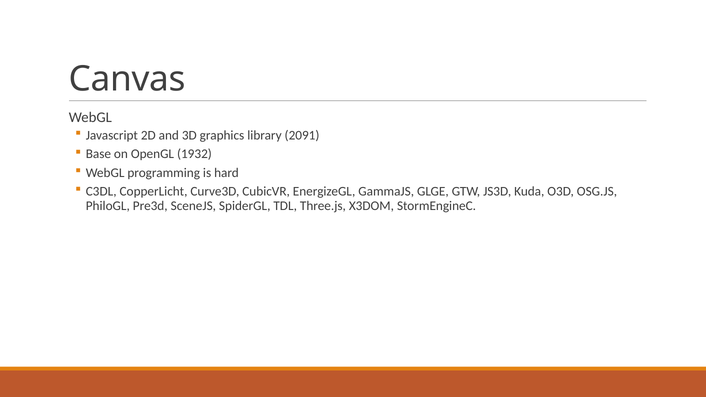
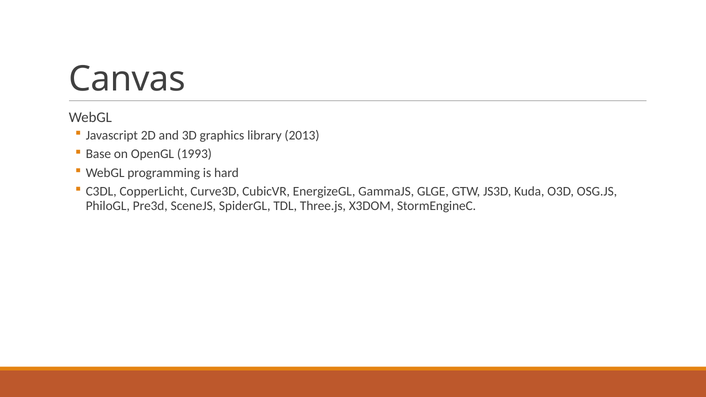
2091: 2091 -> 2013
1932: 1932 -> 1993
